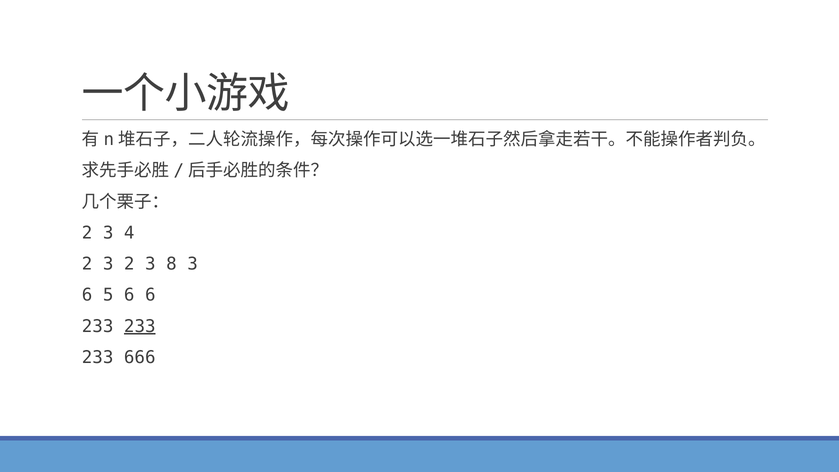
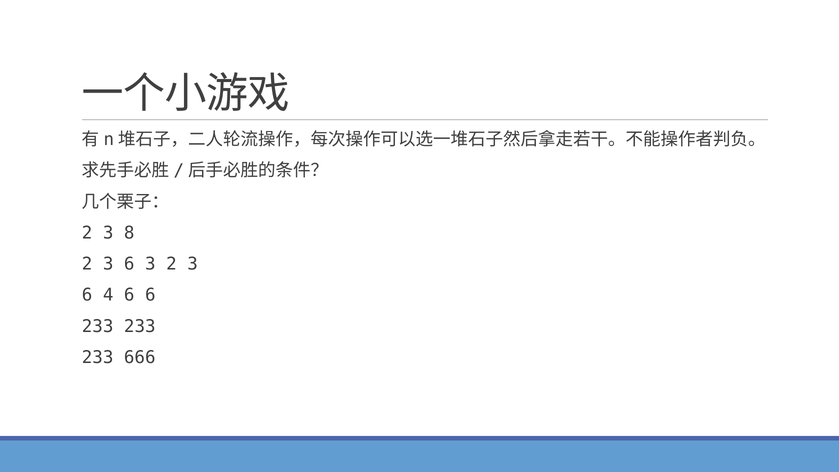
4: 4 -> 8
2 at (129, 264): 2 -> 6
3 8: 8 -> 2
5: 5 -> 4
233 at (140, 326) underline: present -> none
